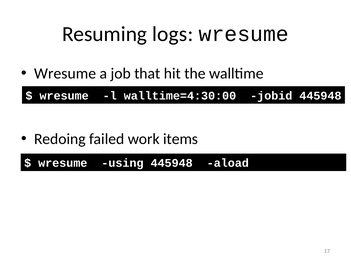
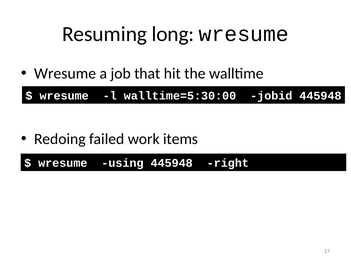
logs: logs -> long
walltime=4:30:00: walltime=4:30:00 -> walltime=5:30:00
aload: aload -> right
